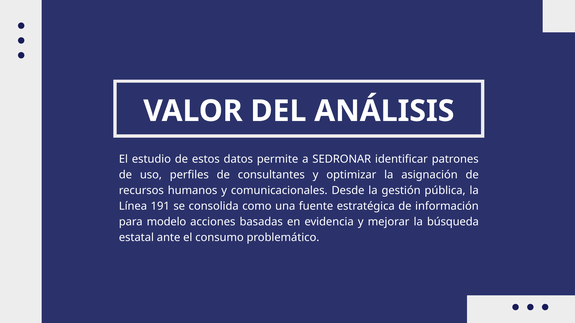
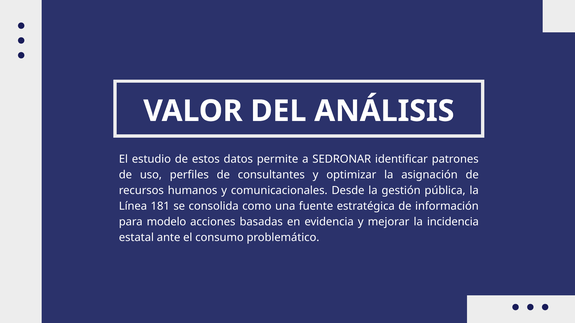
191: 191 -> 181
búsqueda: búsqueda -> incidencia
